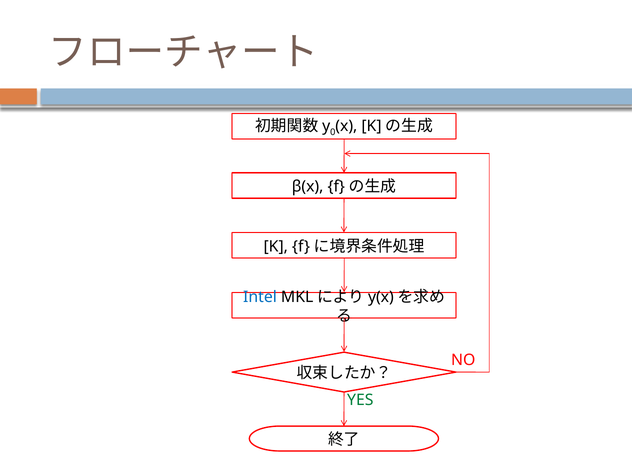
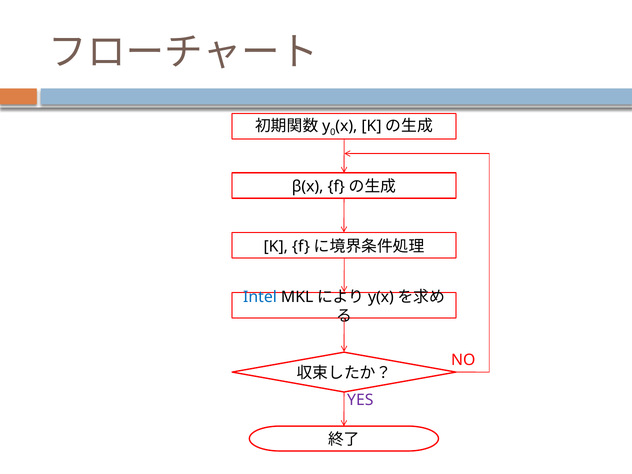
YES colour: green -> purple
